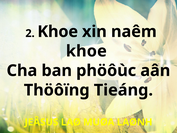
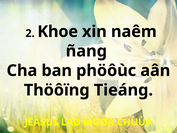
khoe at (86, 51): khoe -> ñang
LAØNH: LAØNH -> CHUÙA
